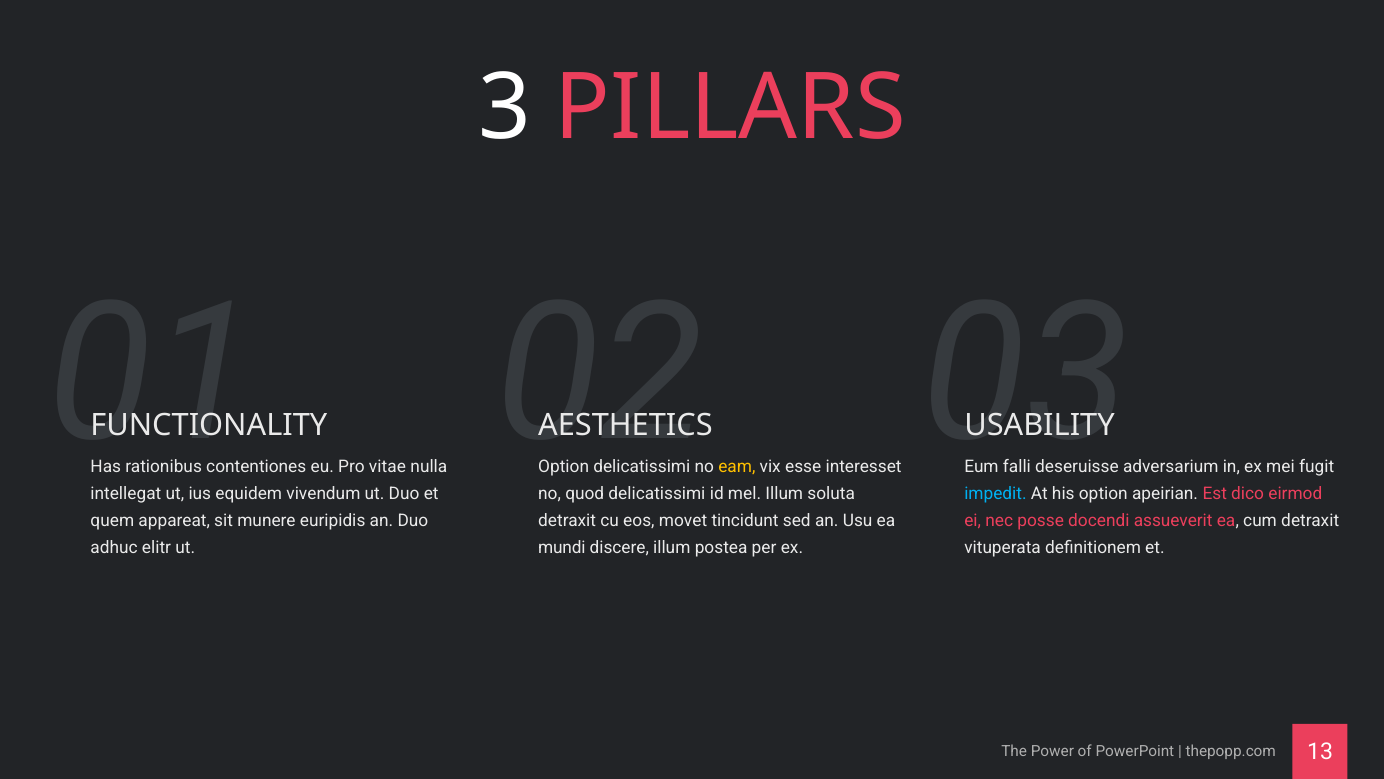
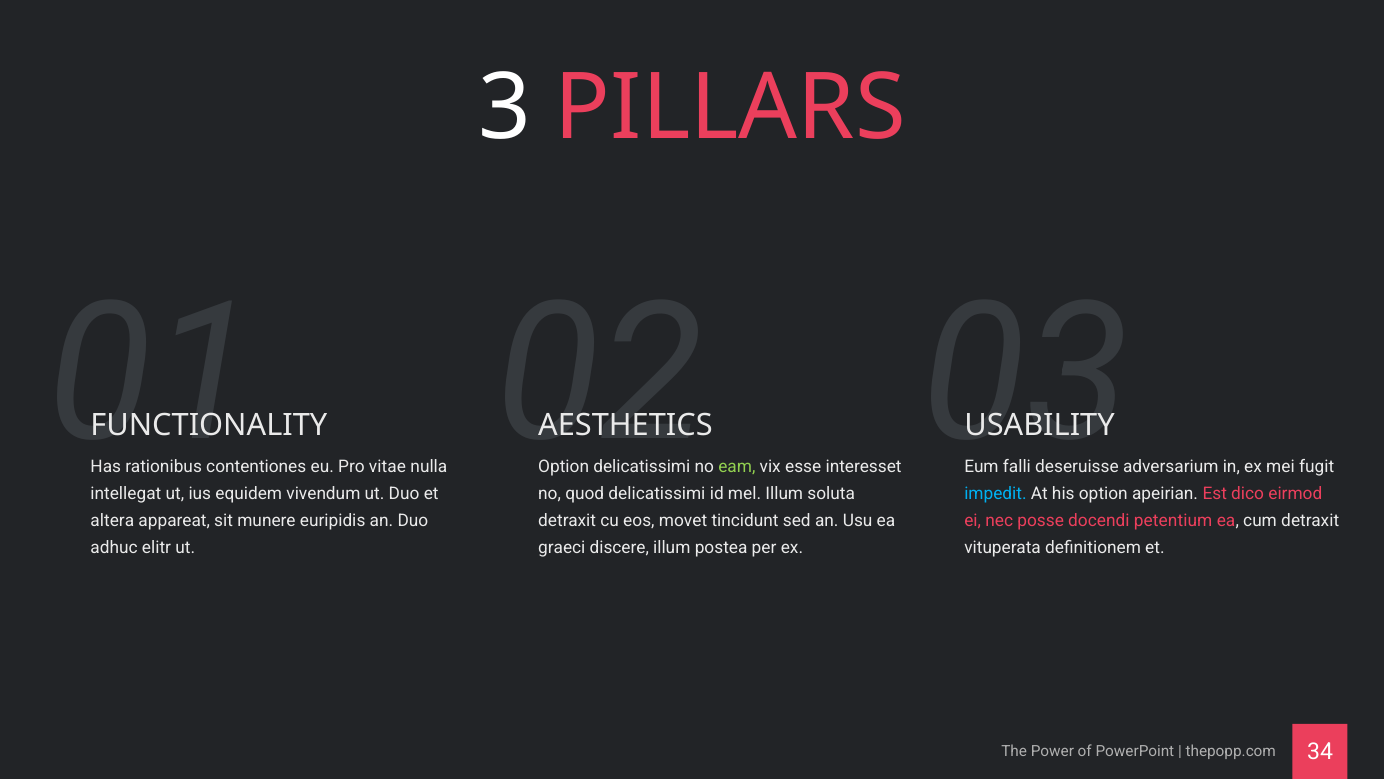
eam colour: yellow -> light green
quem: quem -> altera
assueverit: assueverit -> petentium
mundi: mundi -> graeci
13: 13 -> 34
